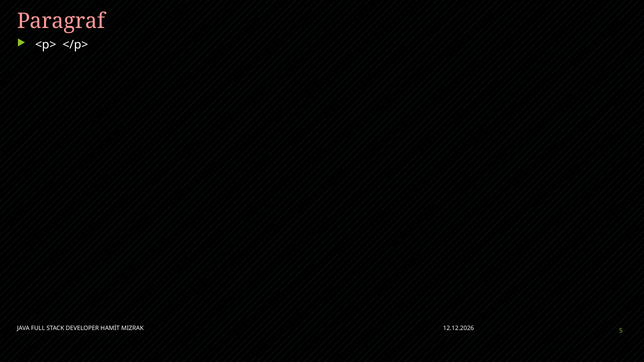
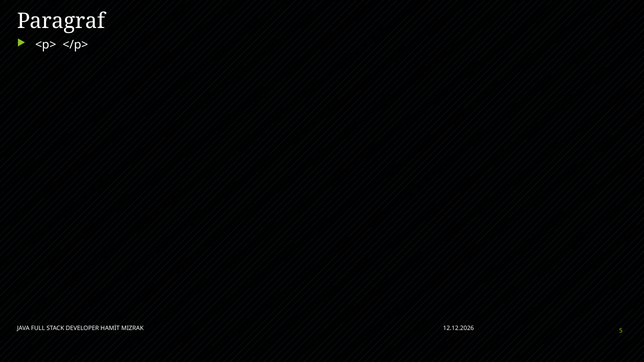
Paragraf colour: pink -> white
